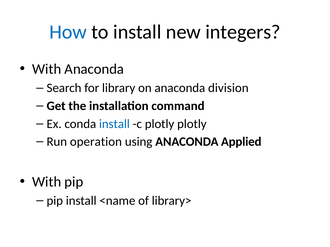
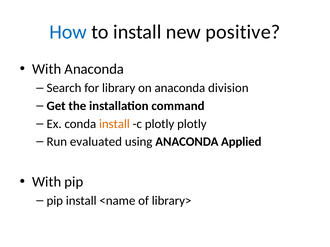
integers: integers -> positive
install at (114, 124) colour: blue -> orange
operation: operation -> evaluated
